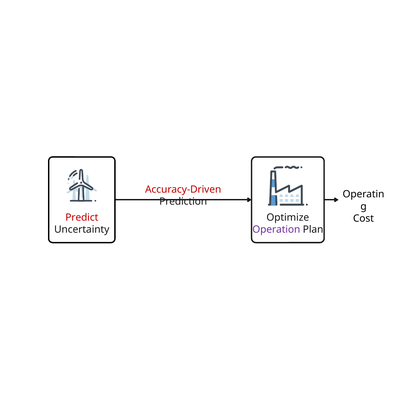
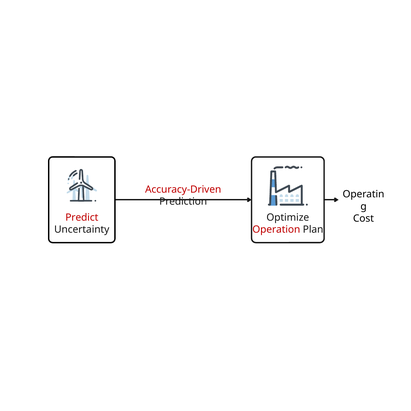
Operation colour: purple -> red
